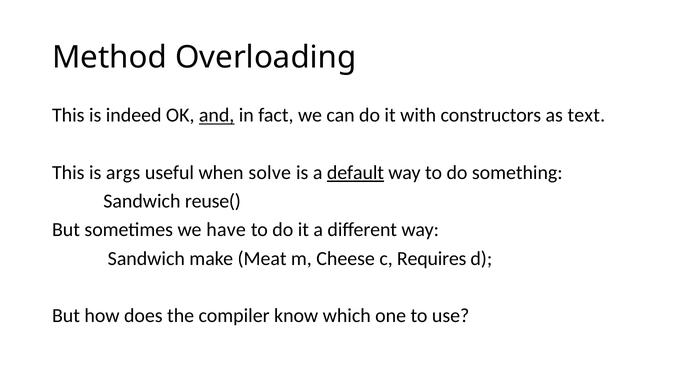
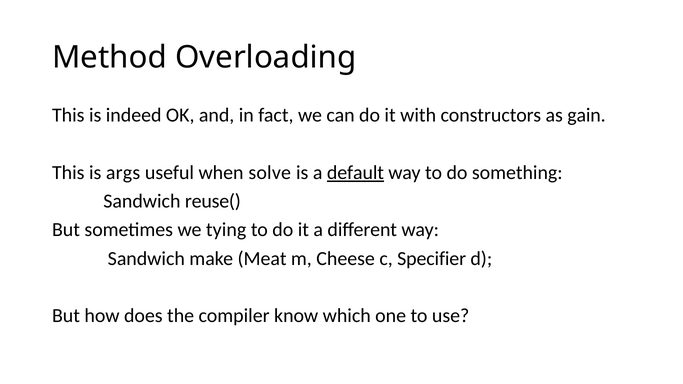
and underline: present -> none
text: text -> gain
have: have -> tying
Requires: Requires -> Specifier
